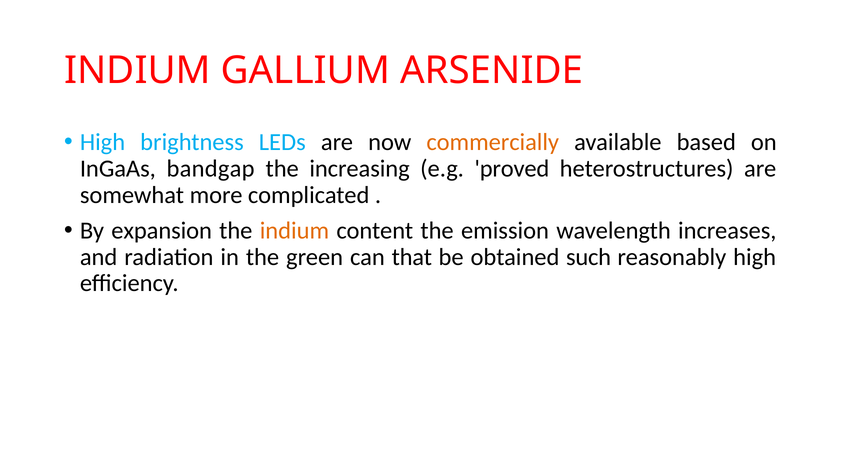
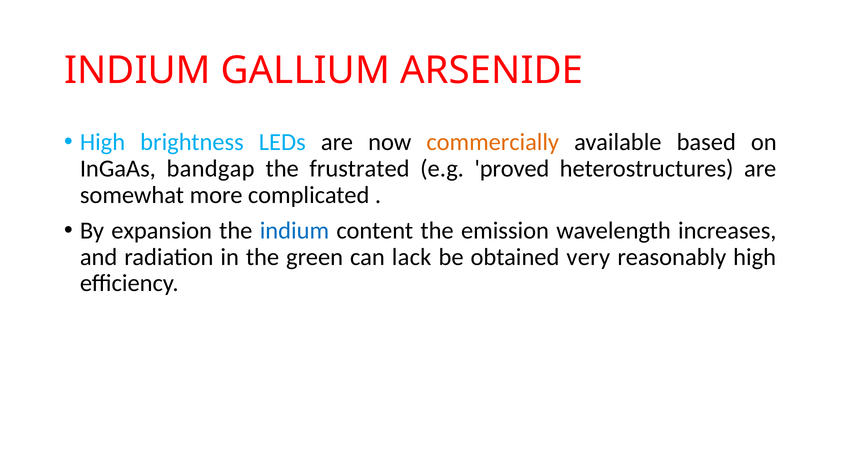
increasing: increasing -> frustrated
indium at (294, 230) colour: orange -> blue
that: that -> lack
such: such -> very
